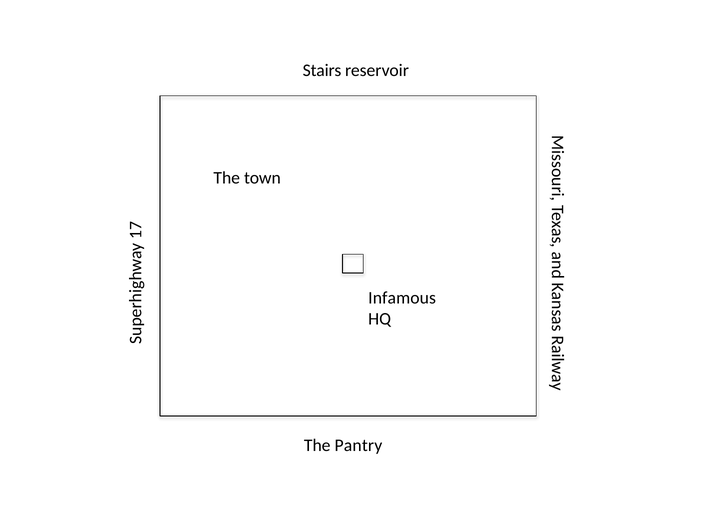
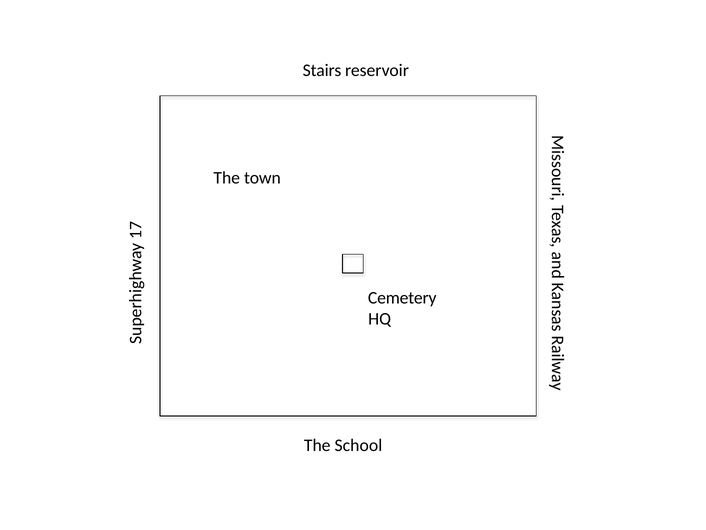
Infamous: Infamous -> Cemetery
Pantry: Pantry -> School
